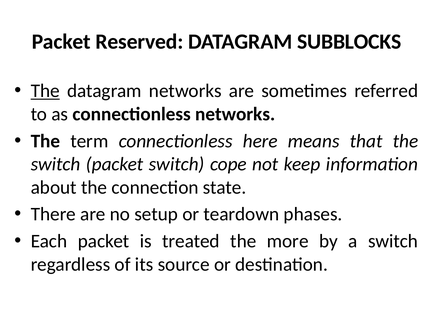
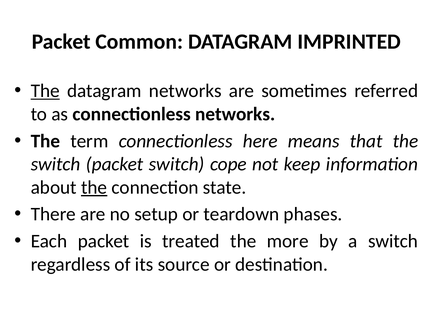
Reserved: Reserved -> Common
SUBBLOCKS: SUBBLOCKS -> IMPRINTED
the at (94, 187) underline: none -> present
